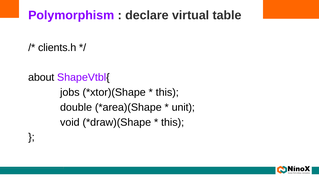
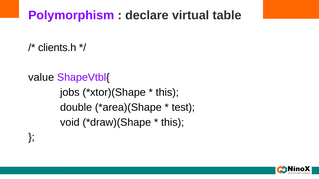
about: about -> value
unit: unit -> test
